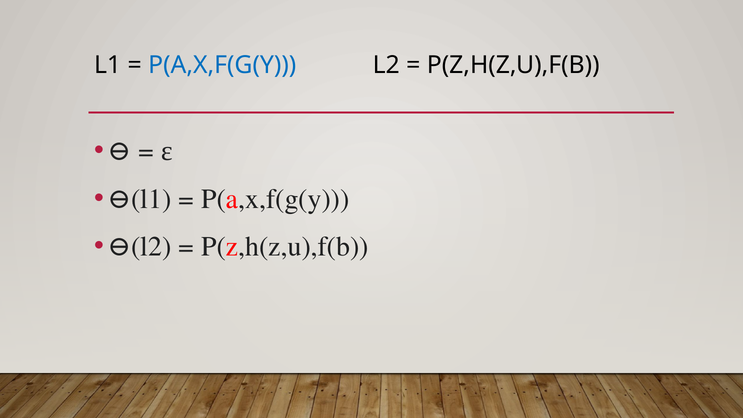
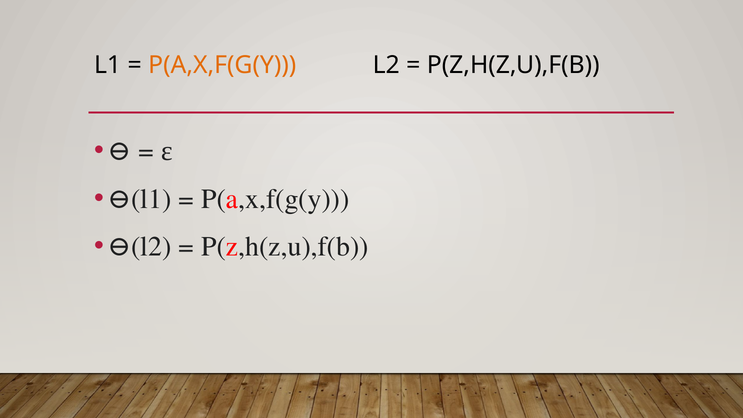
P(A,X,F(G(Y at (222, 65) colour: blue -> orange
